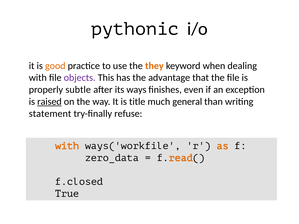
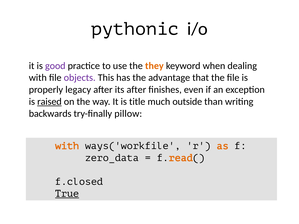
good colour: orange -> purple
subtle: subtle -> legacy
its ways: ways -> after
general: general -> outside
statement: statement -> backwards
refuse: refuse -> pillow
True underline: none -> present
